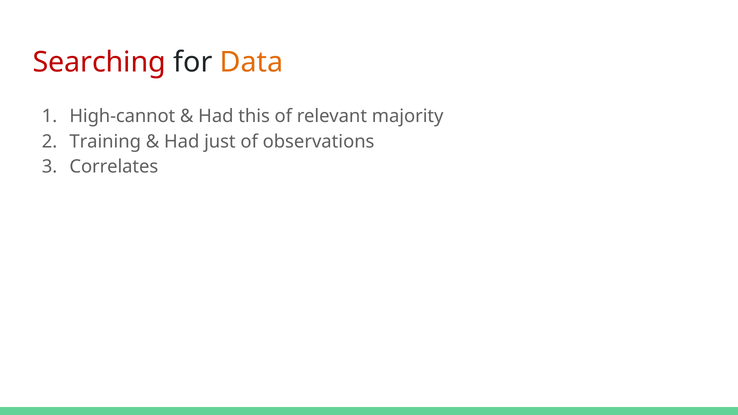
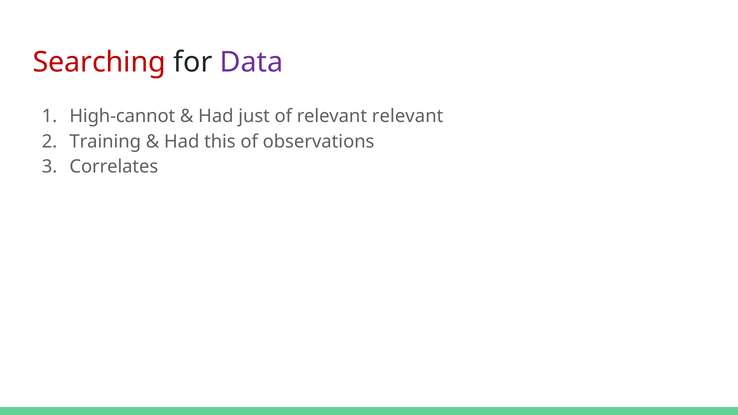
Data colour: orange -> purple
this: this -> just
relevant majority: majority -> relevant
just: just -> this
